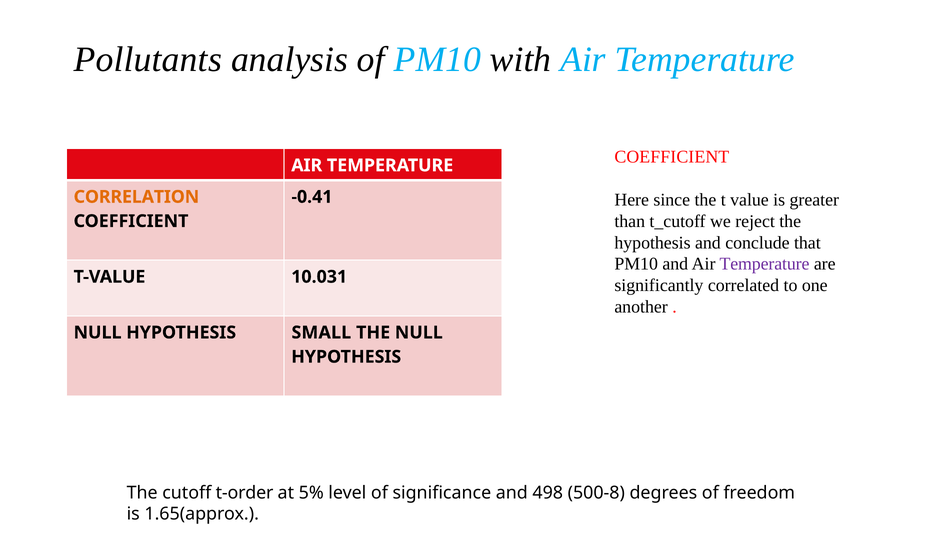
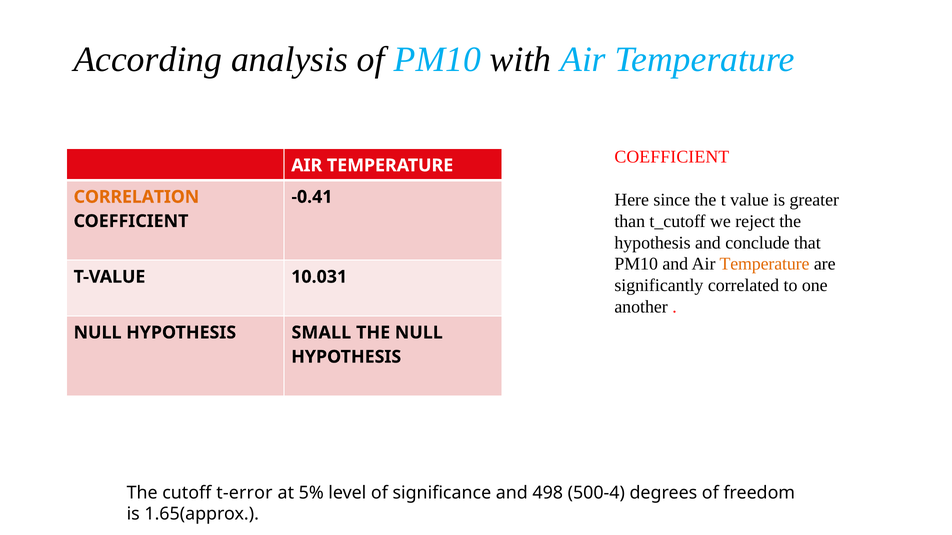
Pollutants: Pollutants -> According
Temperature at (764, 264) colour: purple -> orange
t-order: t-order -> t-error
500-8: 500-8 -> 500-4
